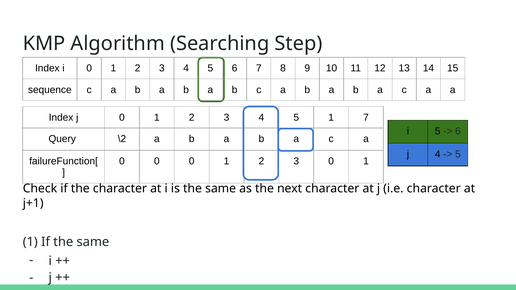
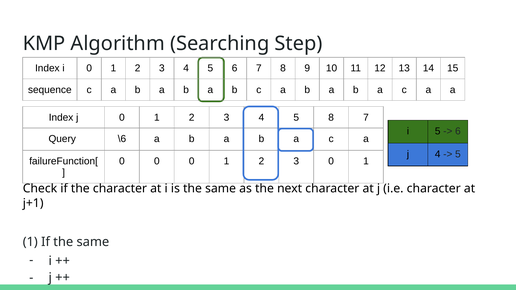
5 1: 1 -> 8
\2: \2 -> \6
